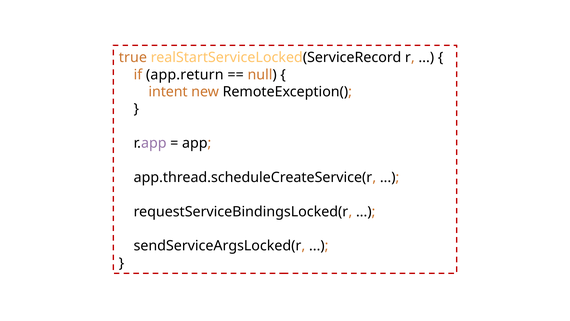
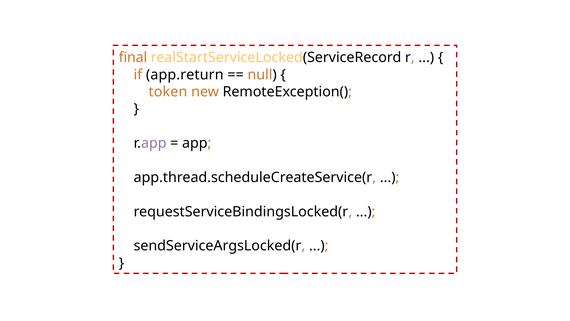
true: true -> final
intent: intent -> token
